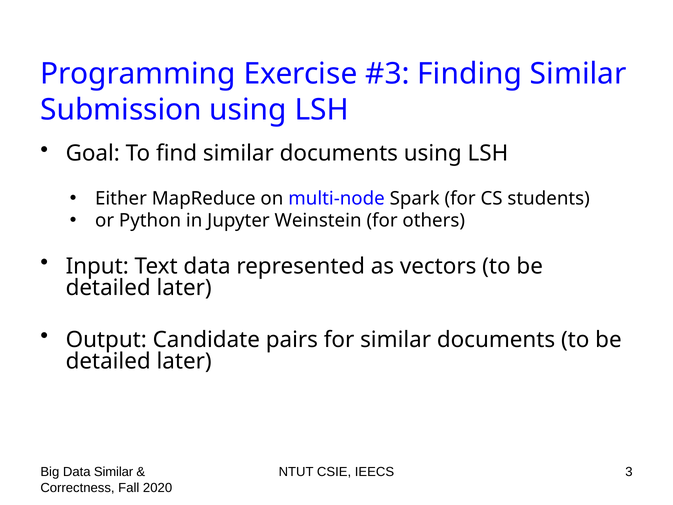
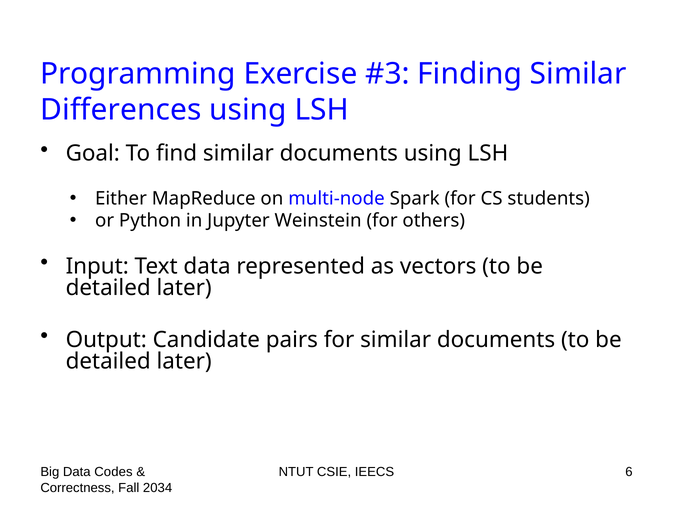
Submission: Submission -> Differences
Data Similar: Similar -> Codes
3: 3 -> 6
2020: 2020 -> 2034
